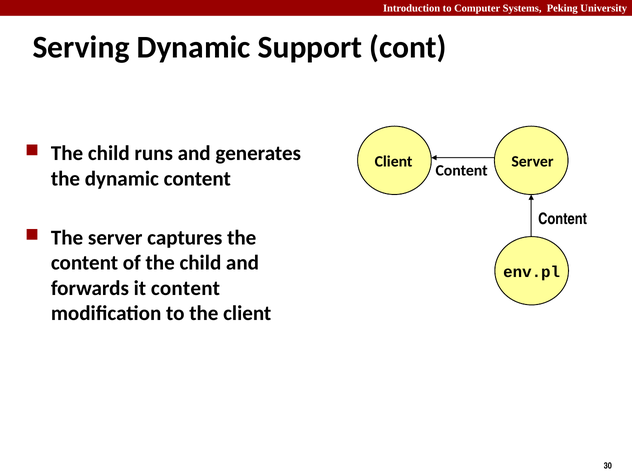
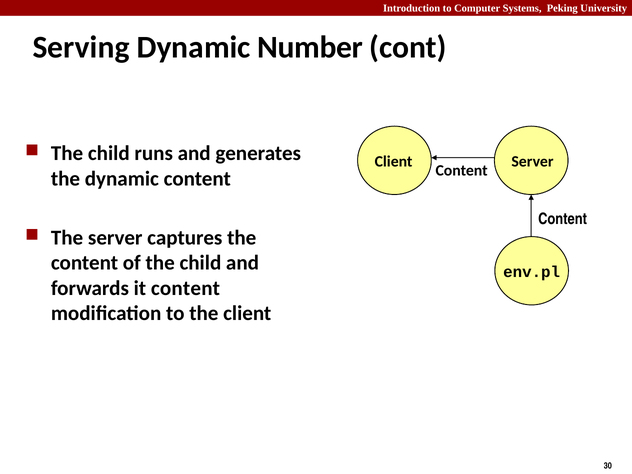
Support: Support -> Number
